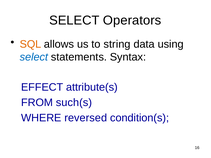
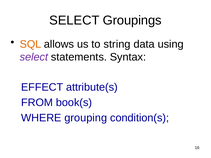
Operators: Operators -> Groupings
select at (34, 57) colour: blue -> purple
such(s: such(s -> book(s
reversed: reversed -> grouping
